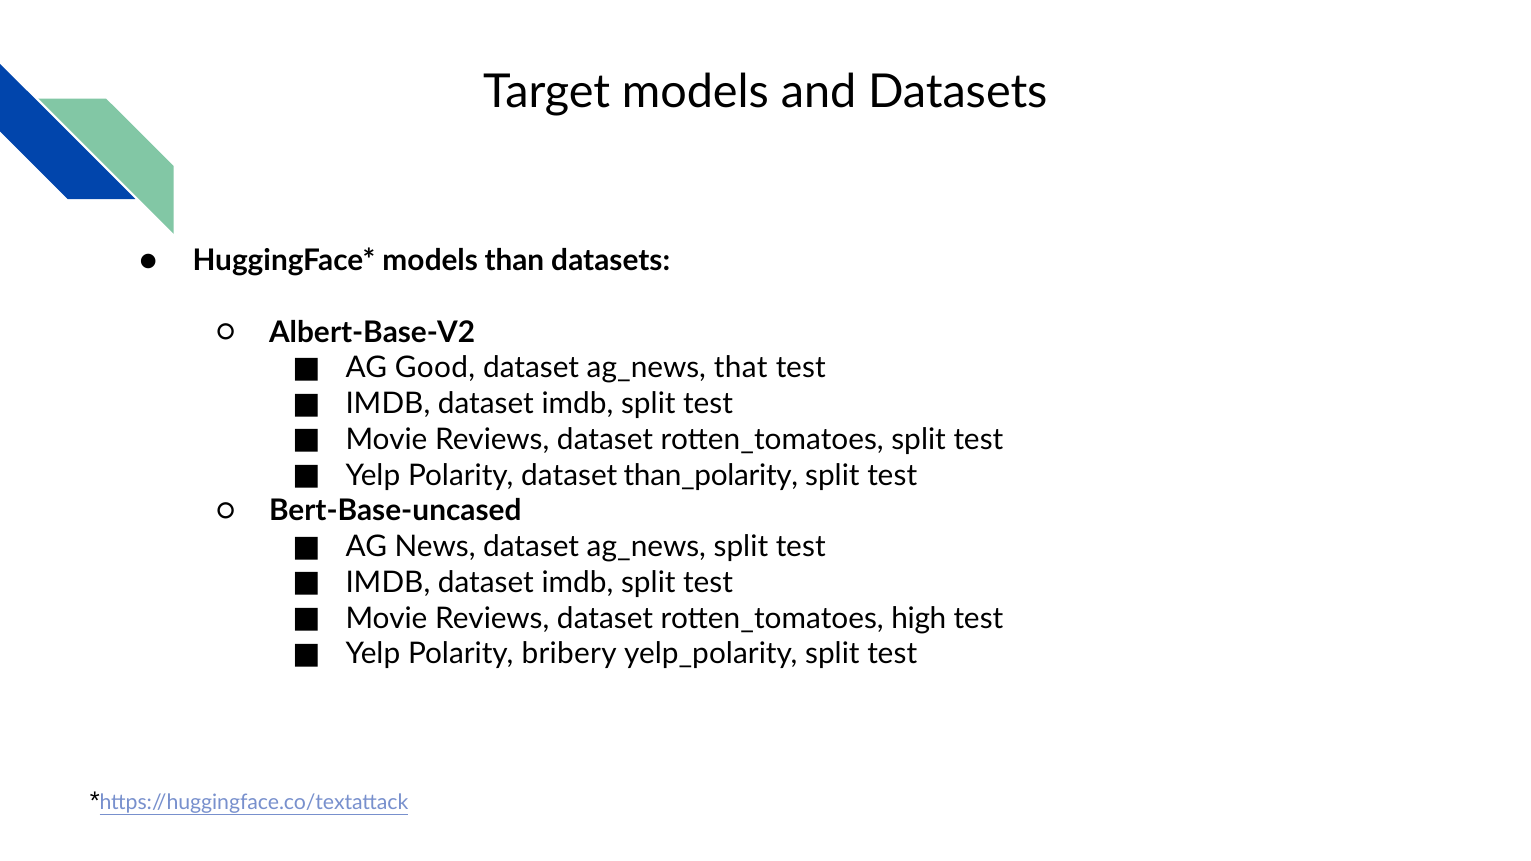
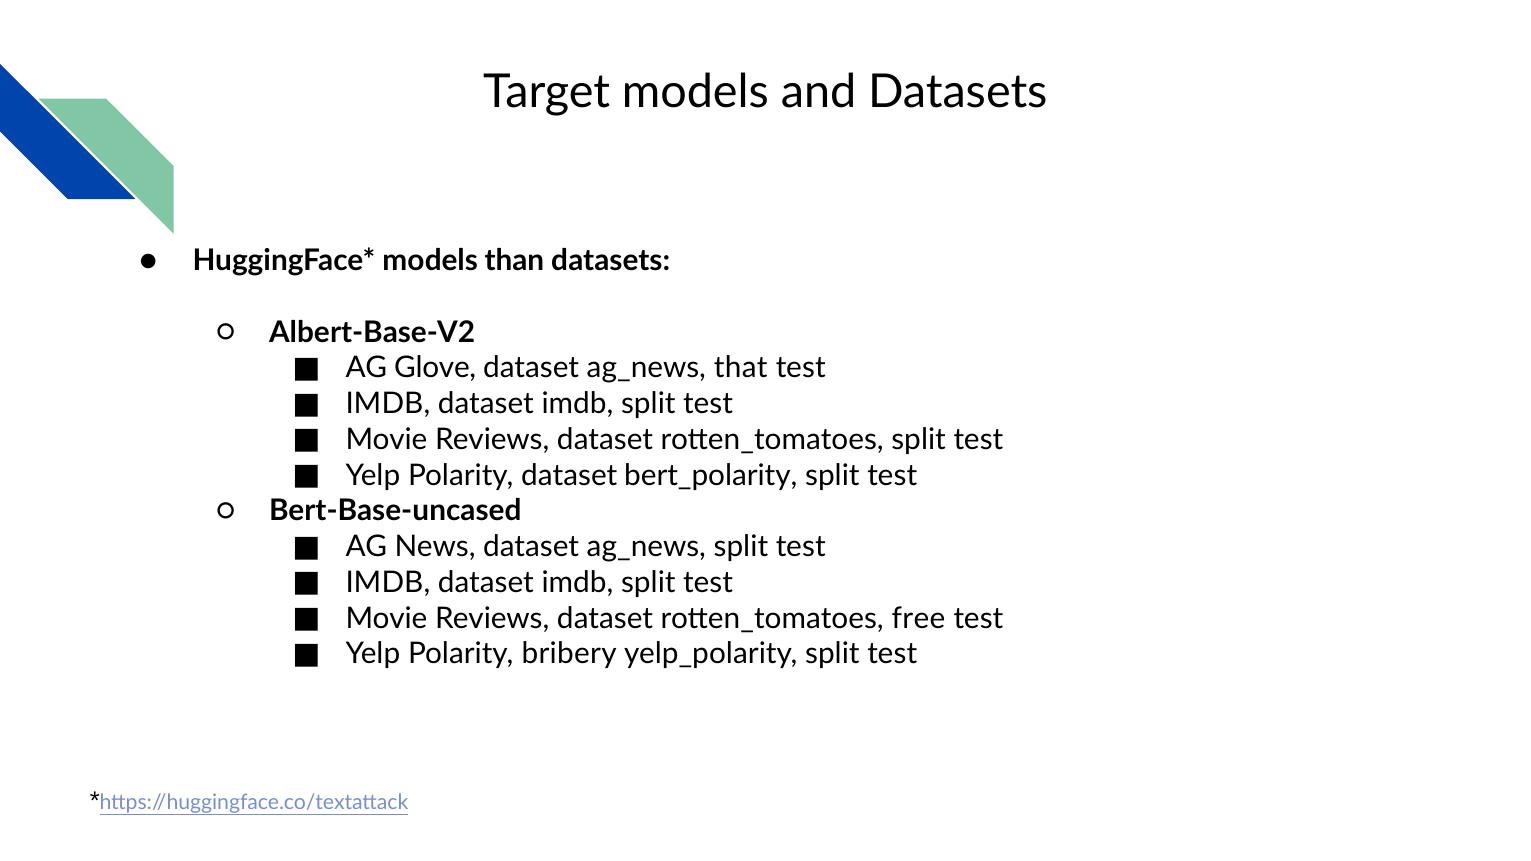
Good: Good -> Glove
than_polarity: than_polarity -> bert_polarity
high: high -> free
